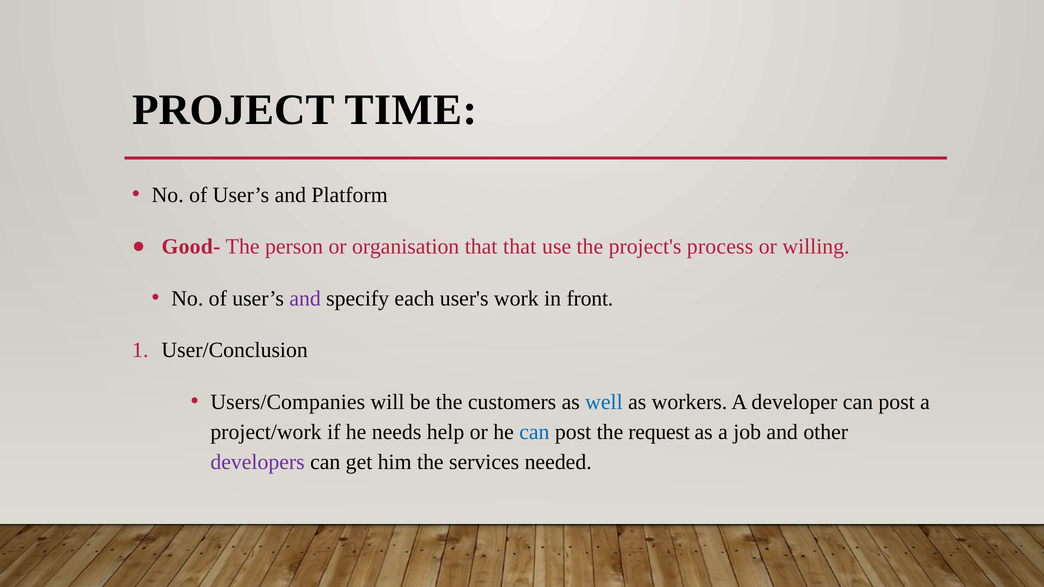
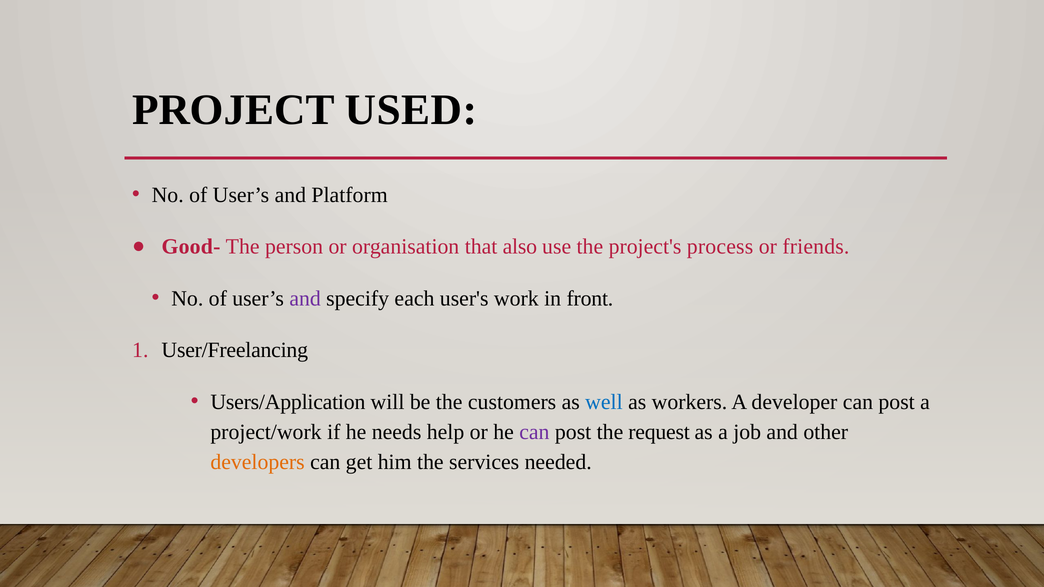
TIME: TIME -> USED
that that: that -> also
willing: willing -> friends
User/Conclusion: User/Conclusion -> User/Freelancing
Users/Companies: Users/Companies -> Users/Application
can at (534, 432) colour: blue -> purple
developers colour: purple -> orange
